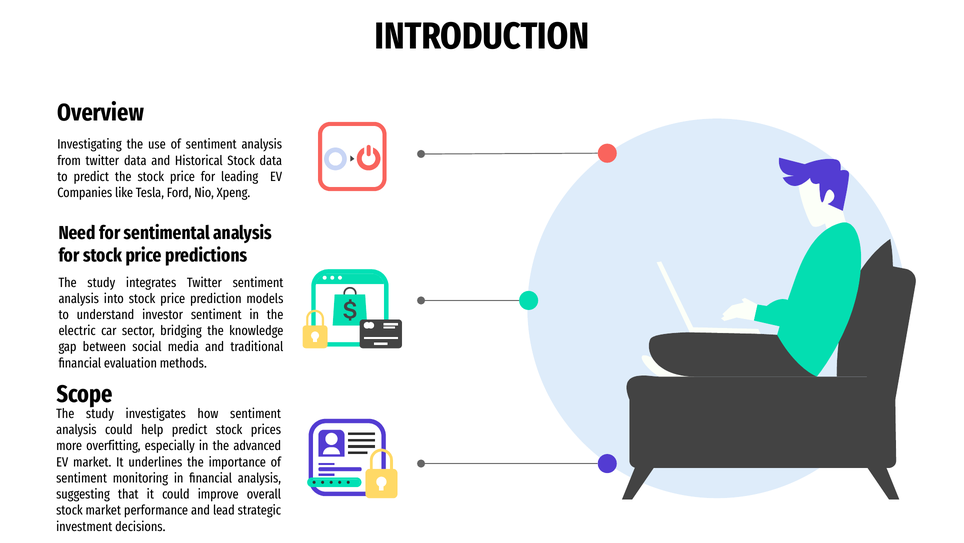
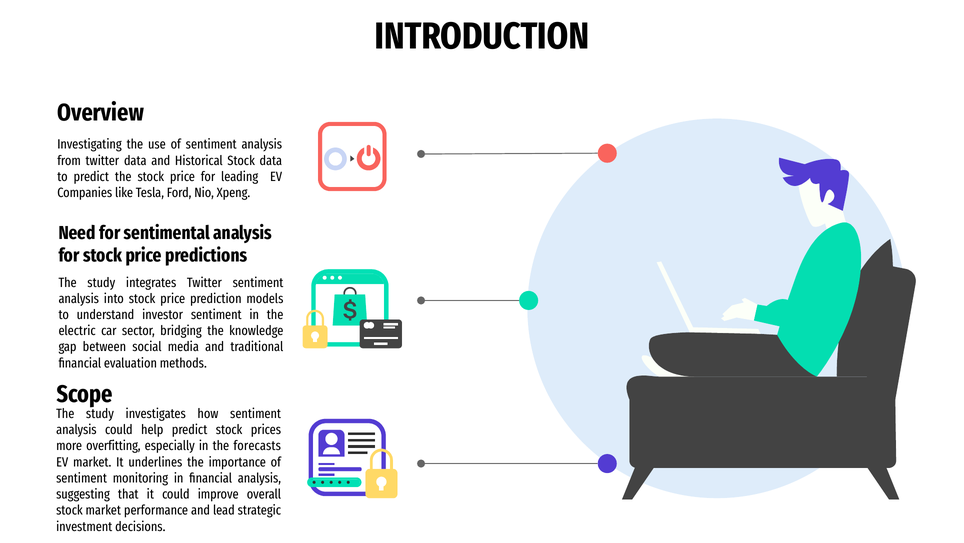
advanced: advanced -> forecasts
